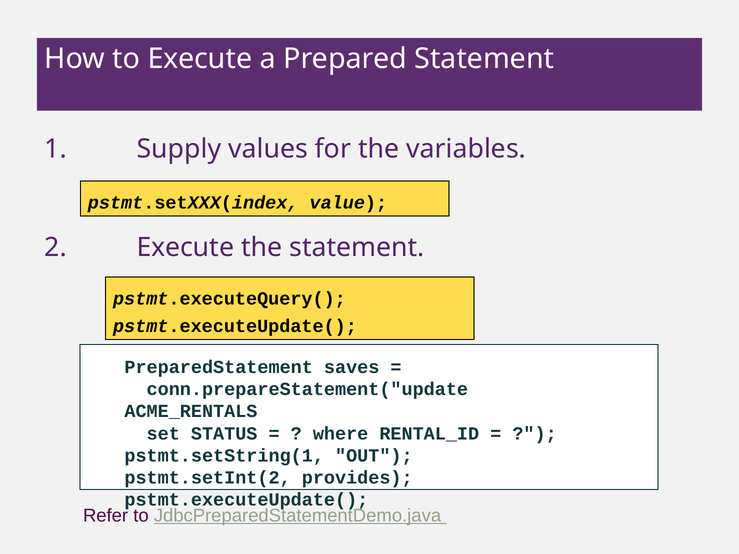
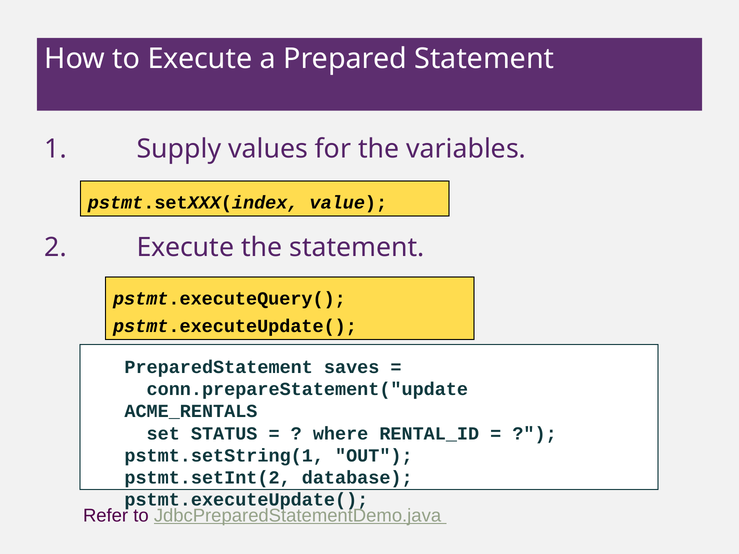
provides: provides -> database
